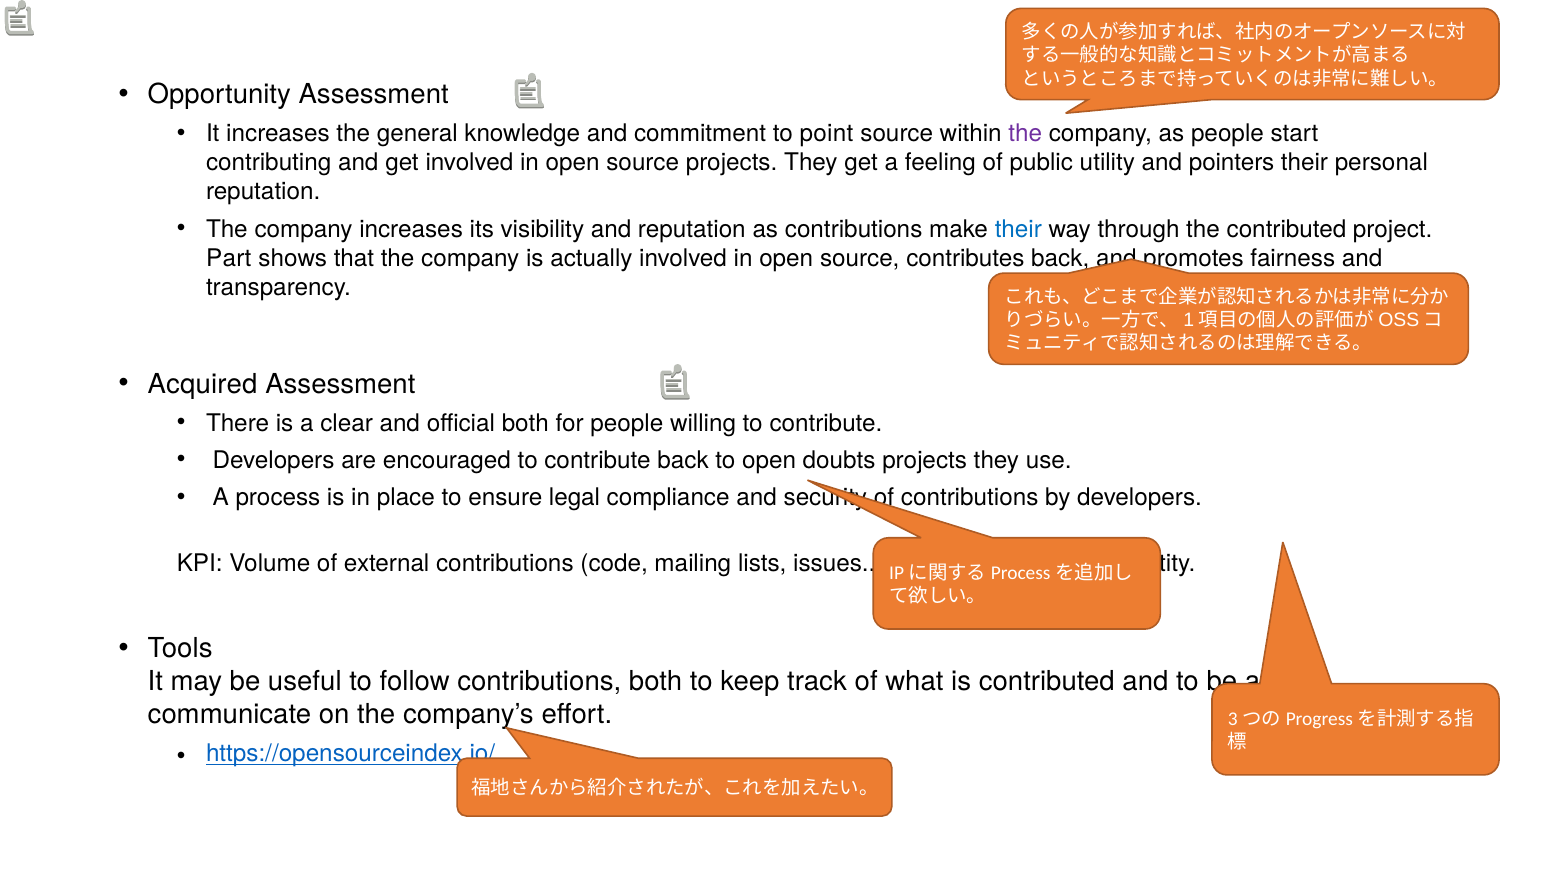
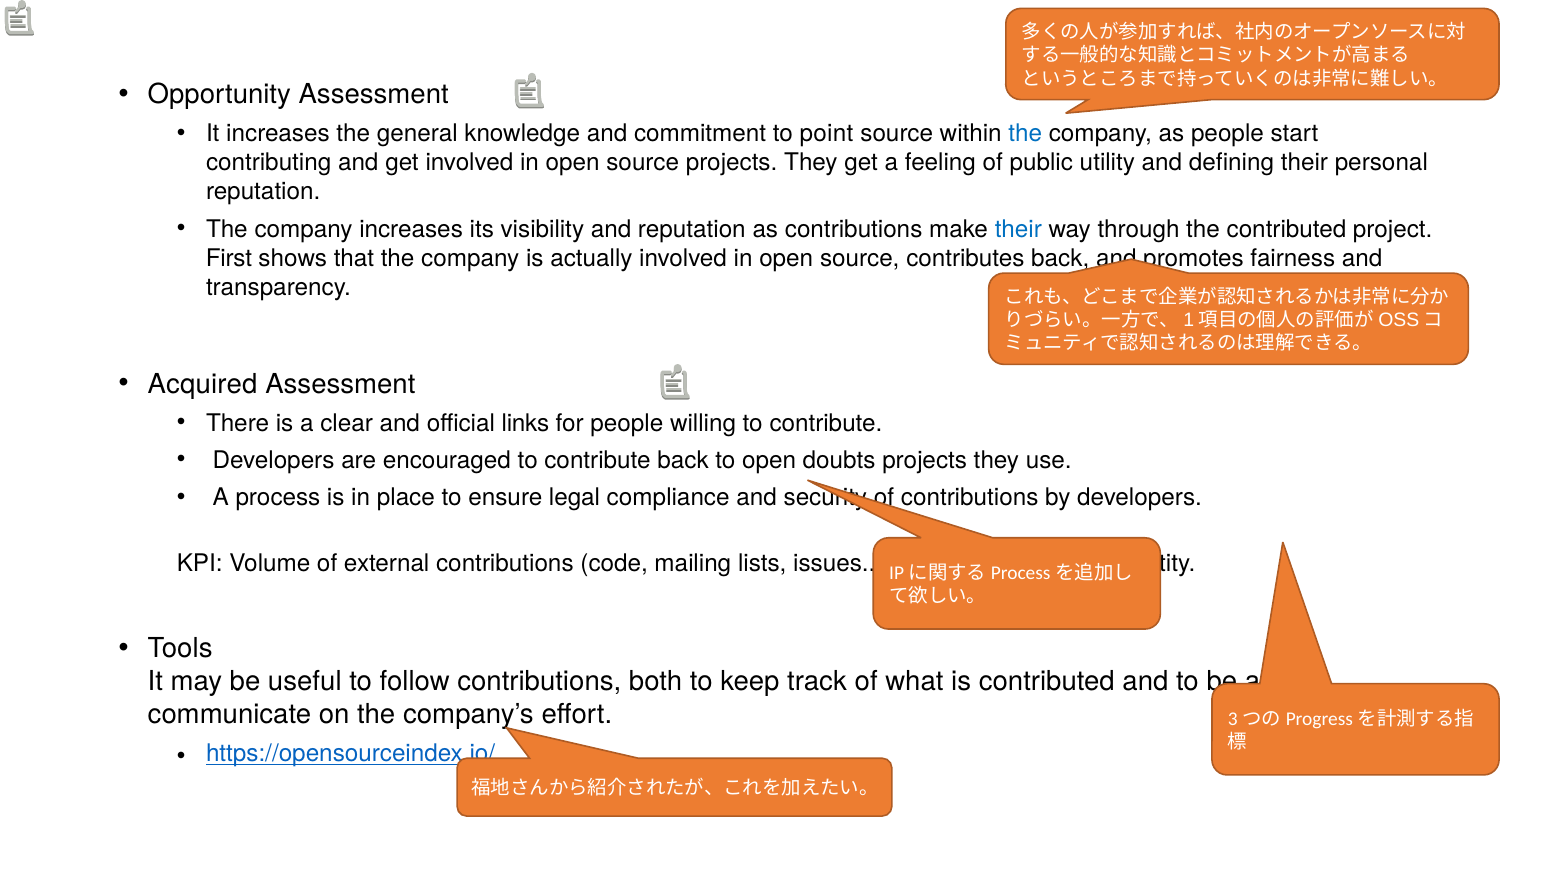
the at (1025, 134) colour: purple -> blue
pointers: pointers -> defining
Part: Part -> First
official both: both -> links
